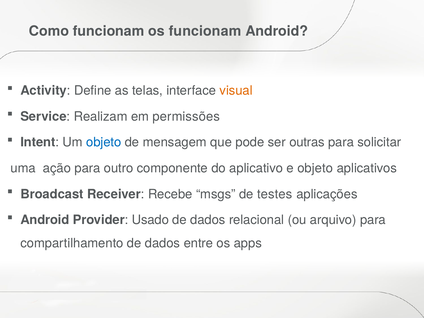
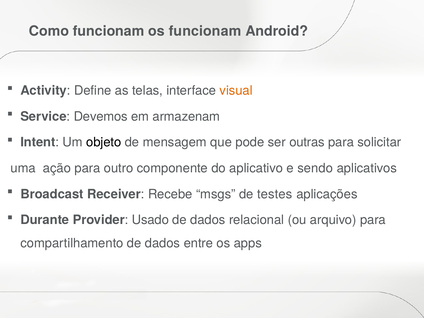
Realizam: Realizam -> Devemos
permissões: permissões -> armazenam
objeto at (104, 142) colour: blue -> black
e objeto: objeto -> sendo
Android at (45, 220): Android -> Durante
